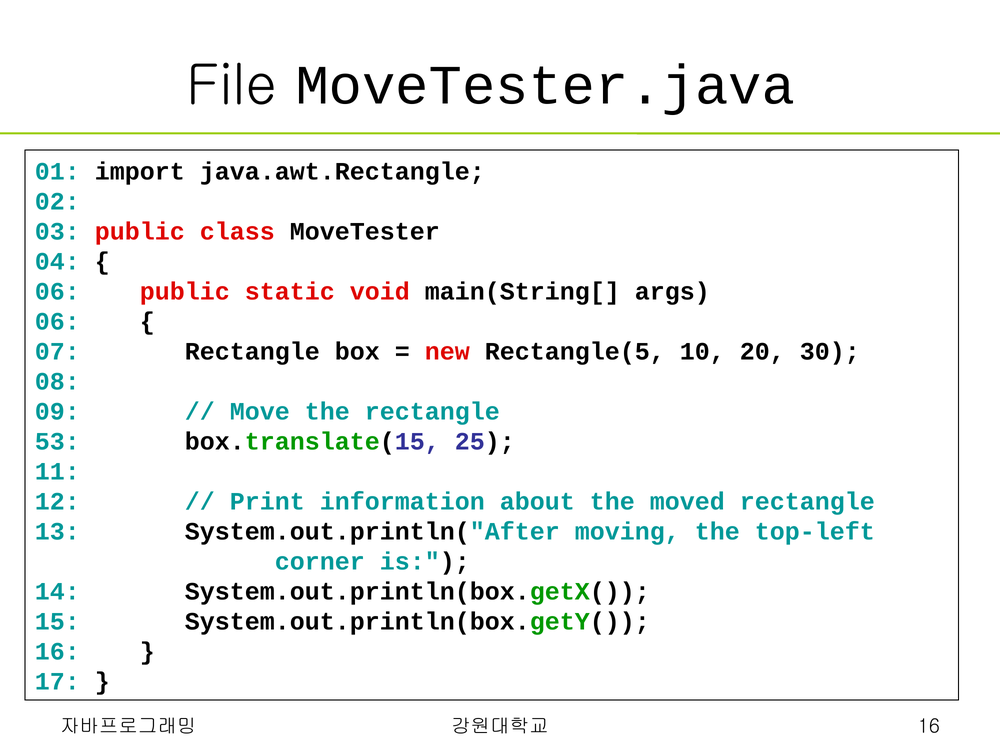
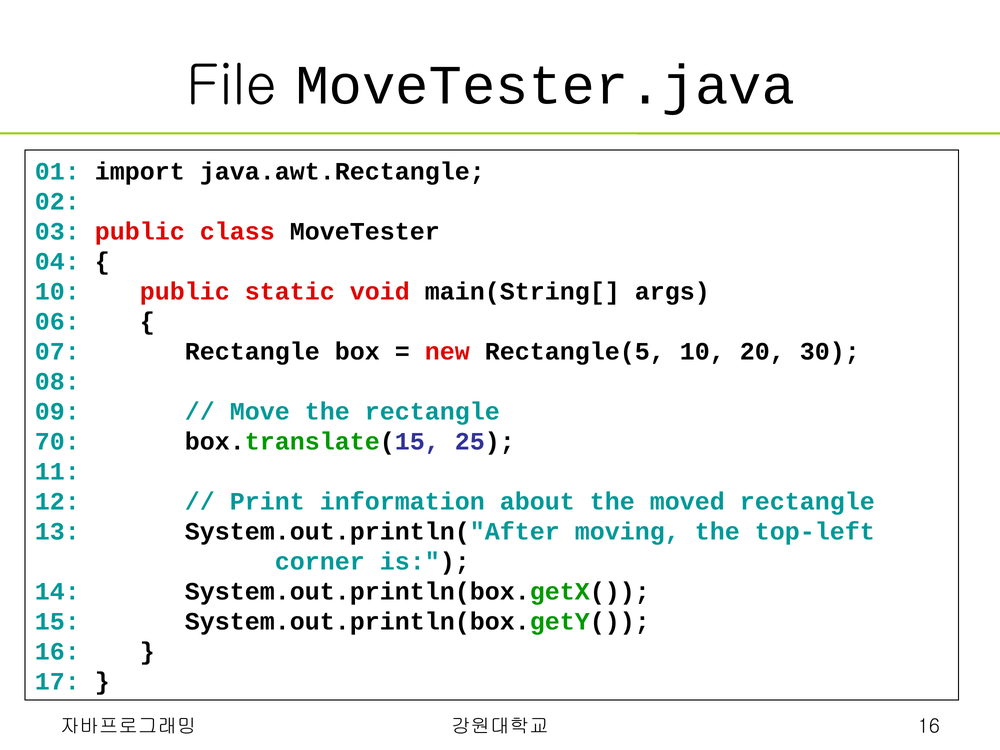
06 at (57, 292): 06 -> 10
53: 53 -> 70
